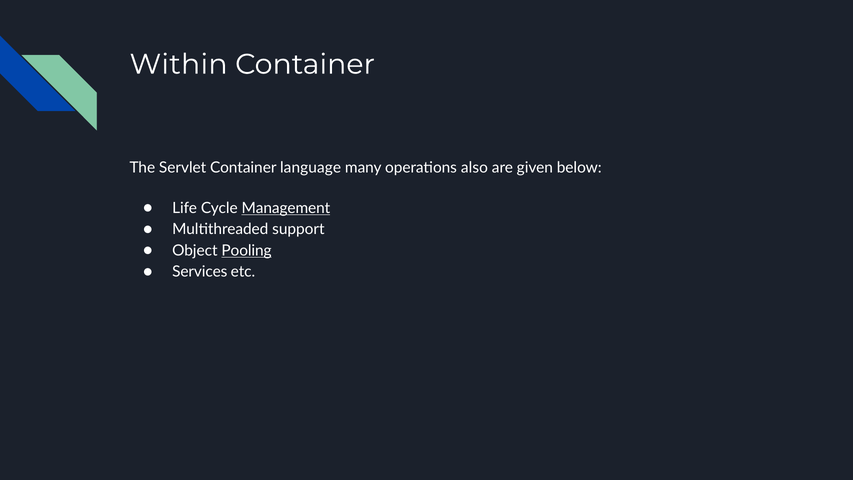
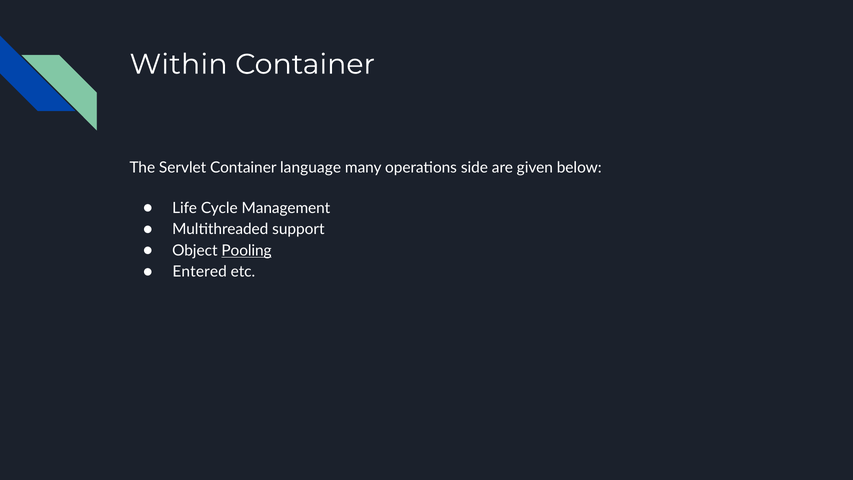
also: also -> side
Management underline: present -> none
Services: Services -> Entered
